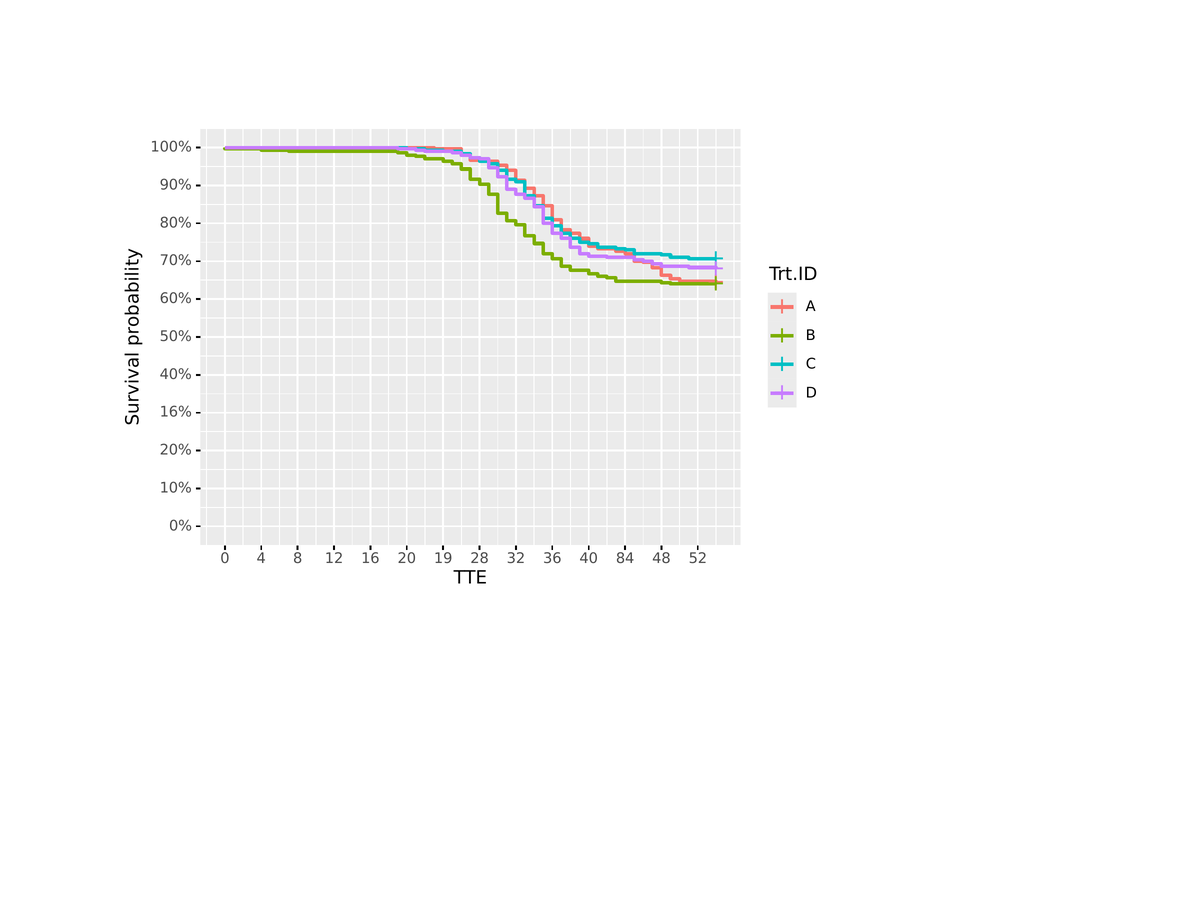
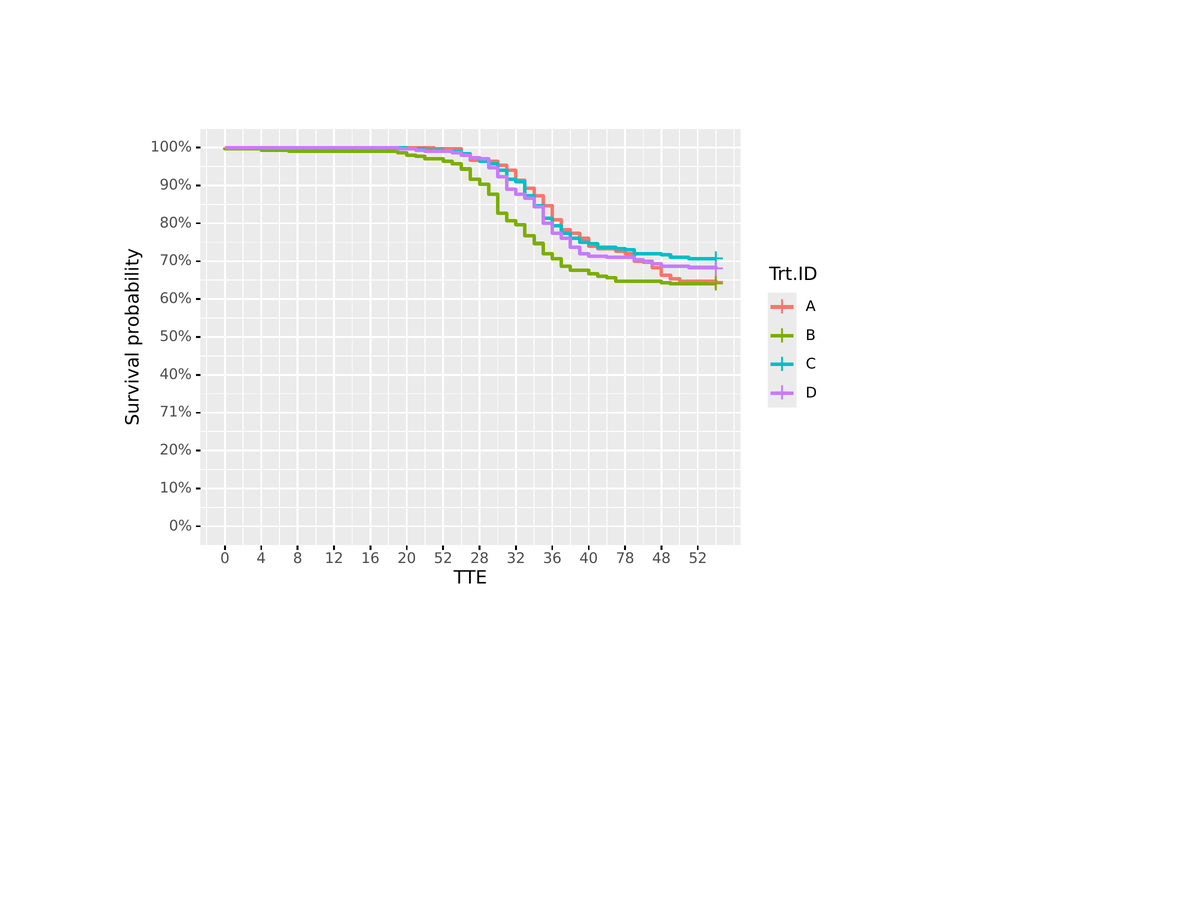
16%: 16% -> 71%
20 19: 19 -> 52
84: 84 -> 78
